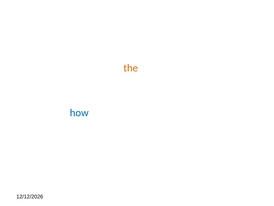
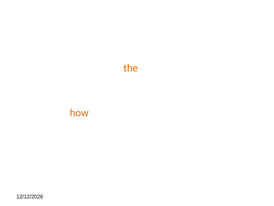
how colour: blue -> orange
